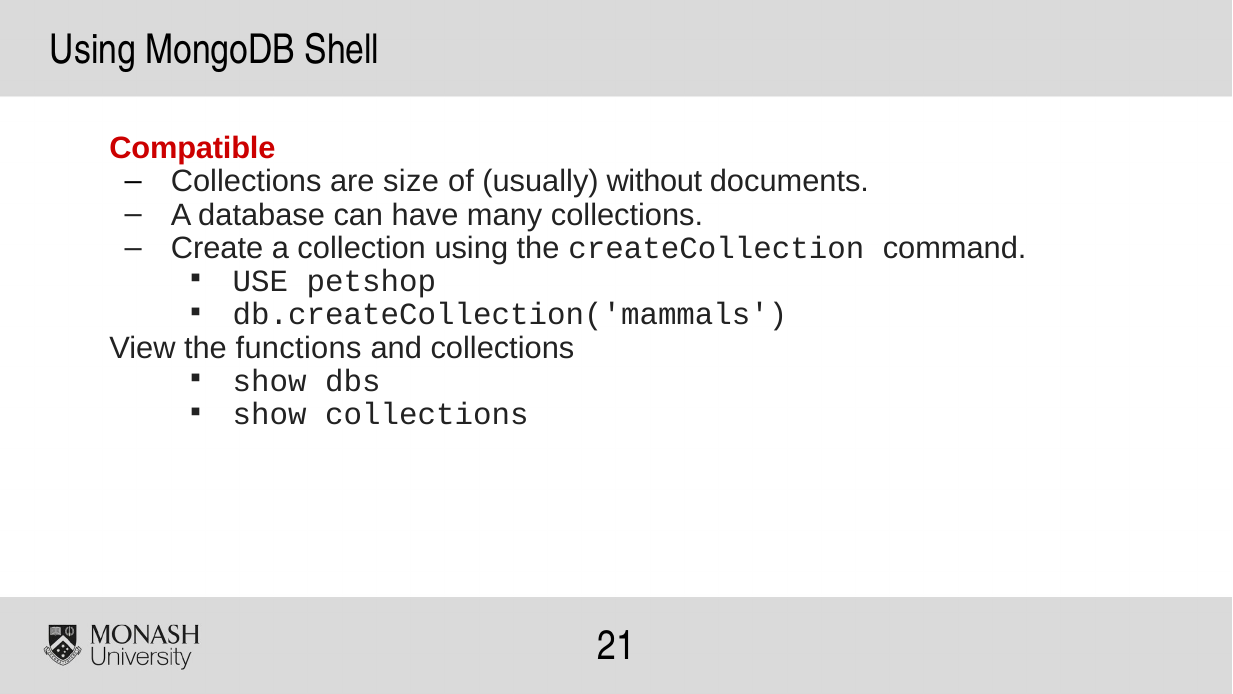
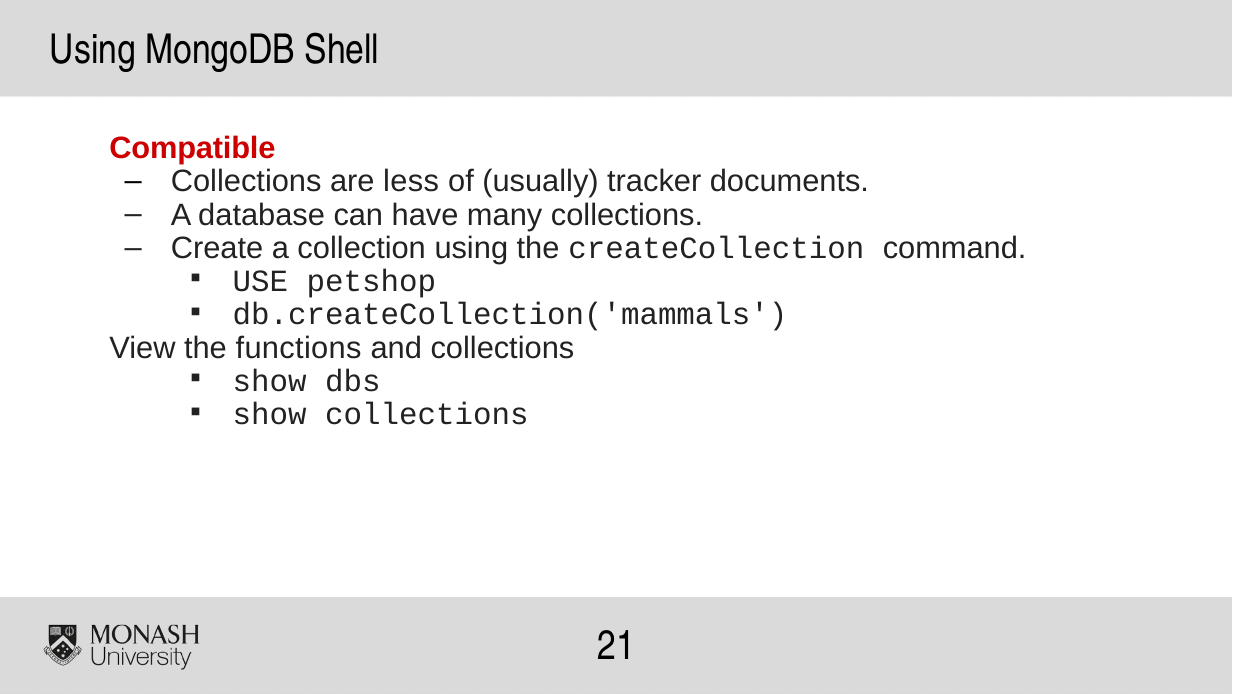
size: size -> less
without: without -> tracker
